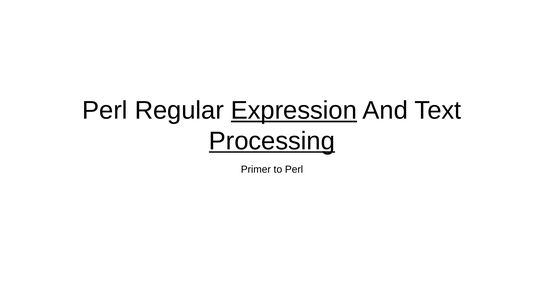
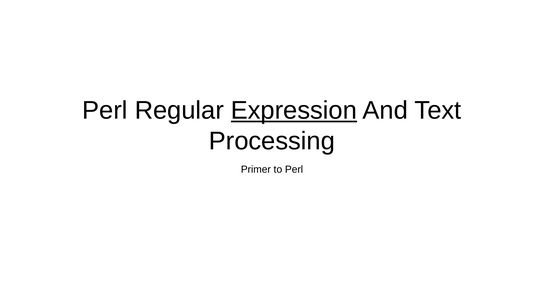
Processing underline: present -> none
